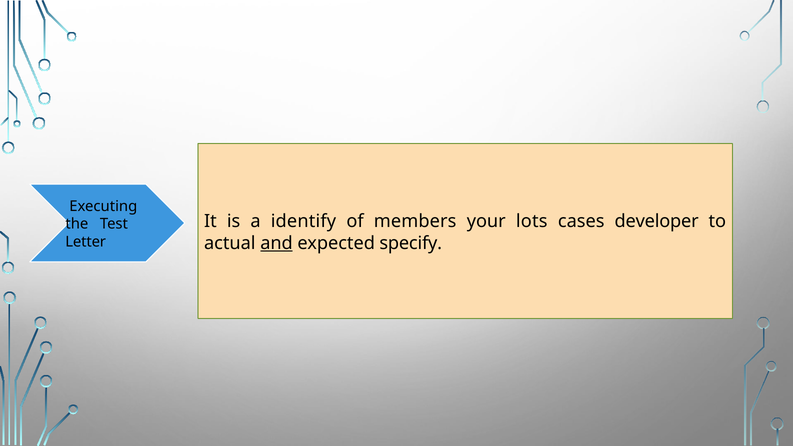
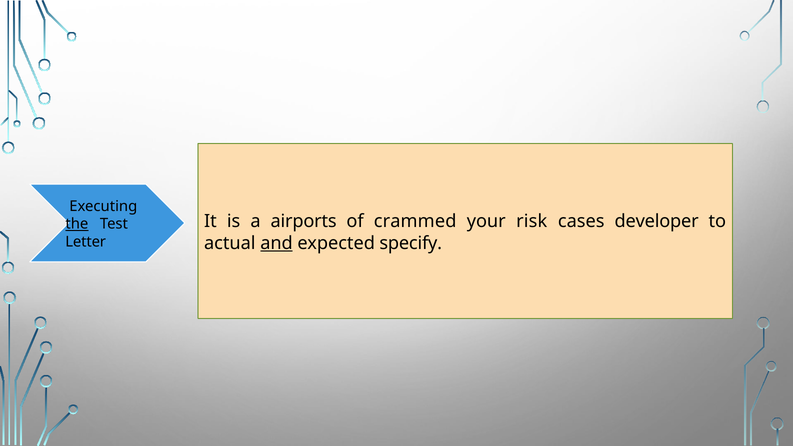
identify: identify -> airports
members: members -> crammed
lots: lots -> risk
the underline: none -> present
